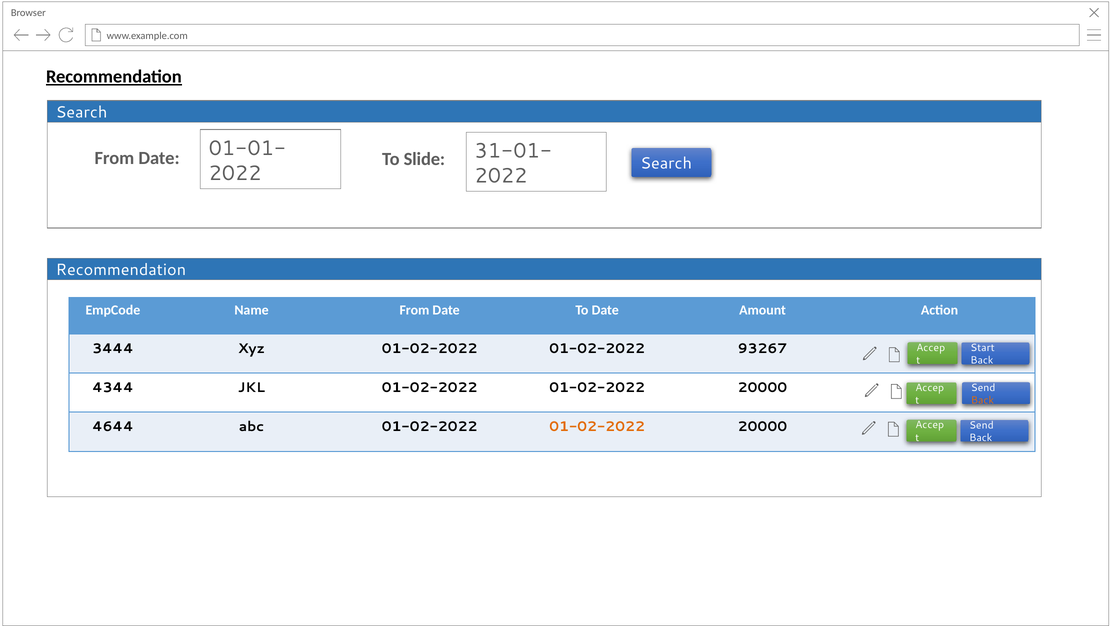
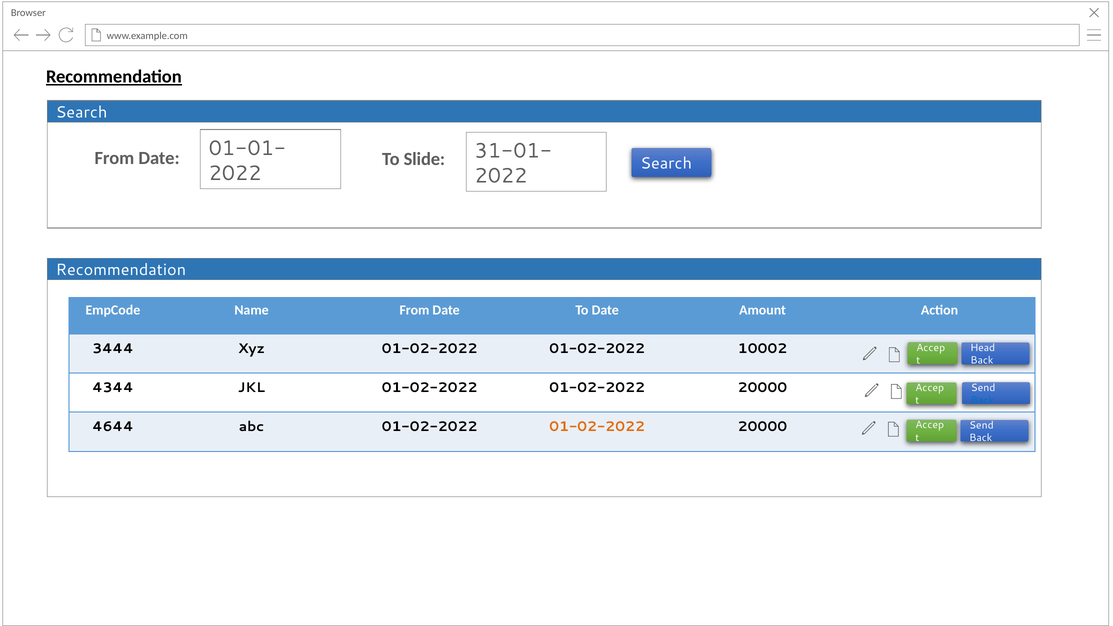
93267: 93267 -> 10002
Start: Start -> Head
Back at (982, 400) colour: orange -> blue
